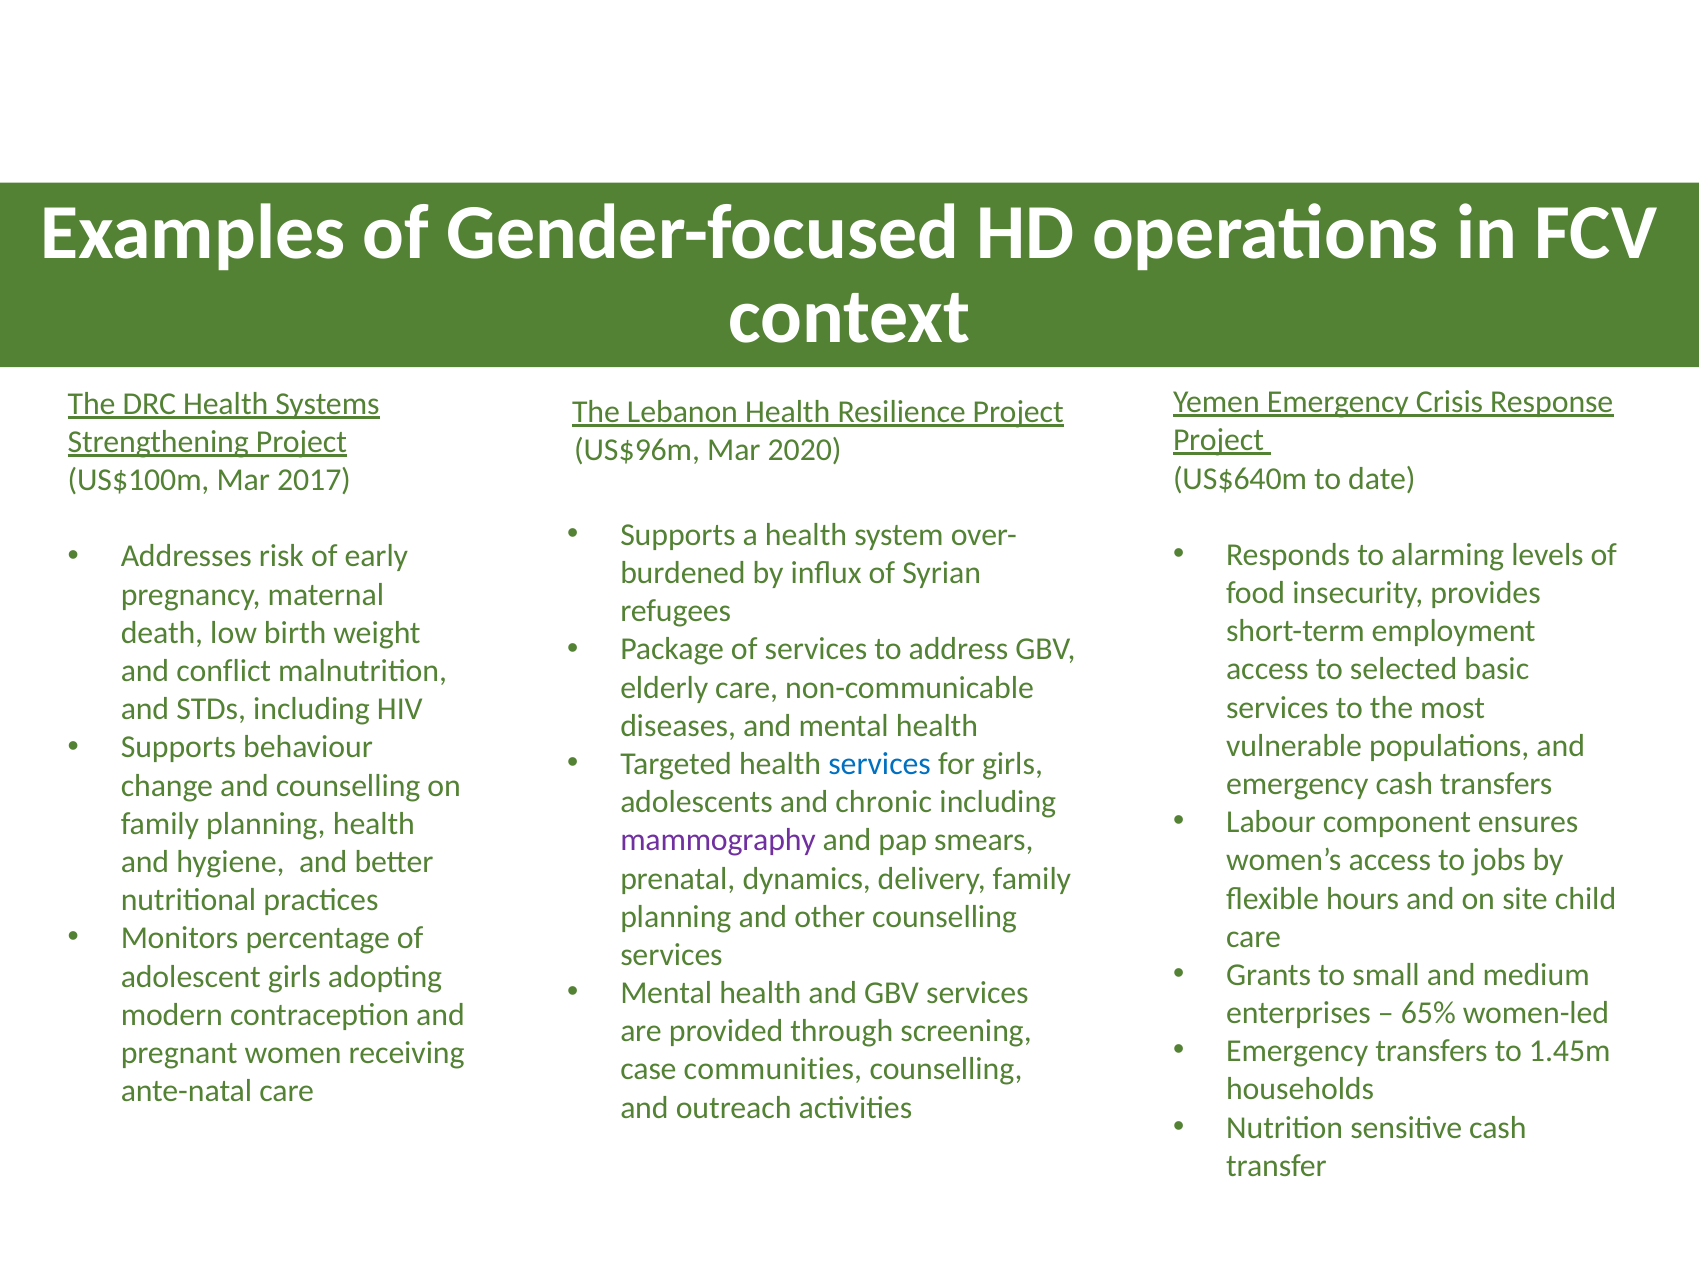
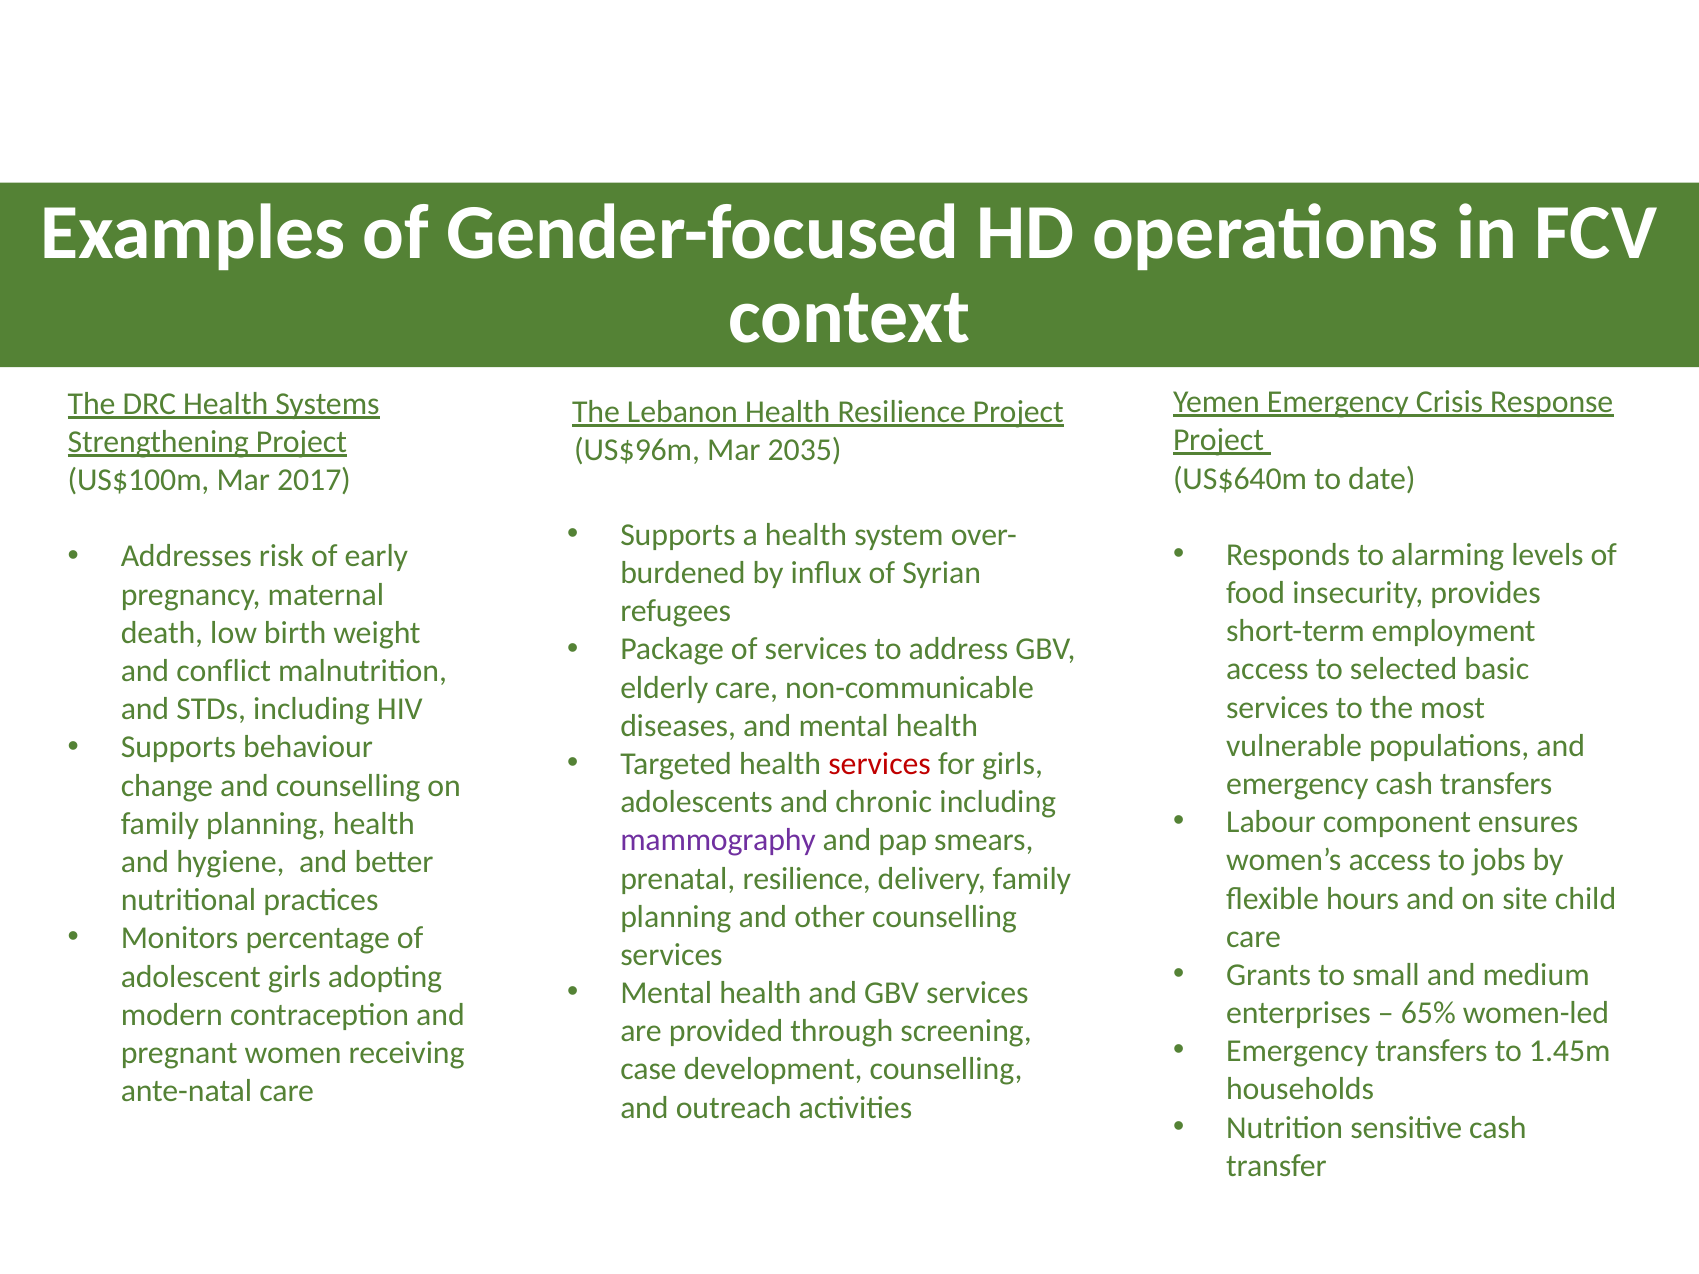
2020: 2020 -> 2035
services at (880, 764) colour: blue -> red
prenatal dynamics: dynamics -> resilience
communities: communities -> development
